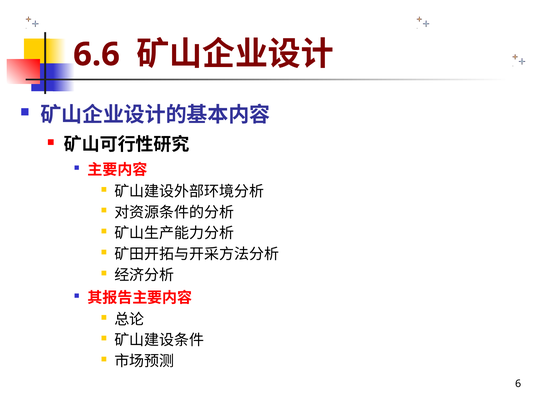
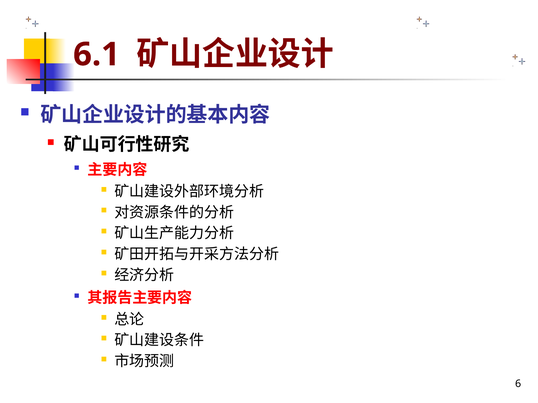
6.6: 6.6 -> 6.1
